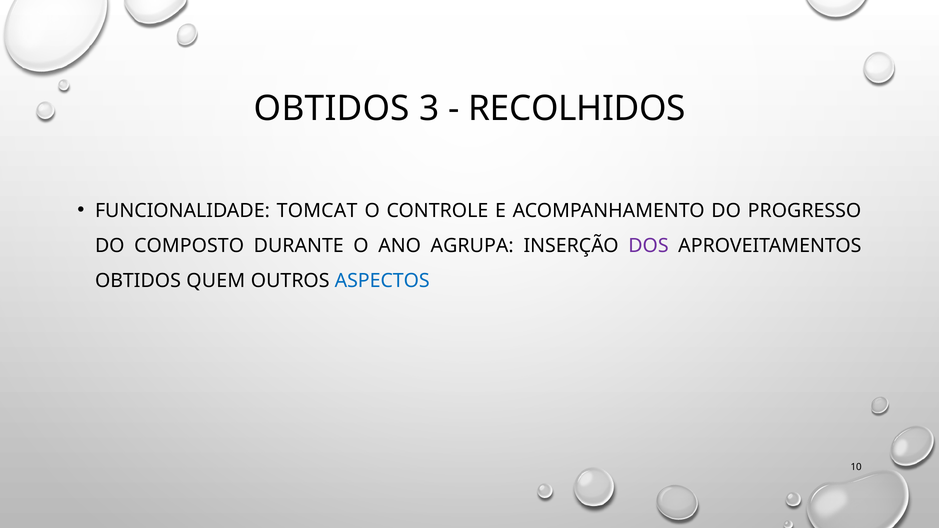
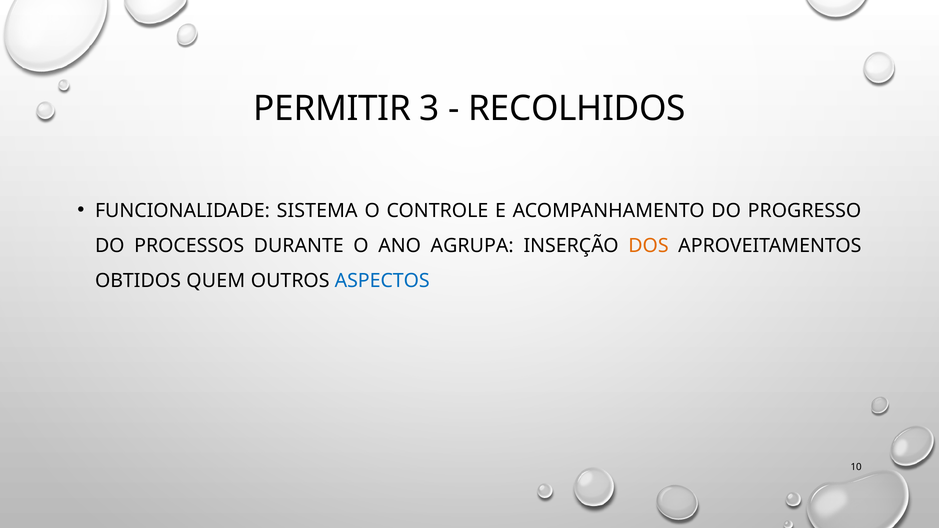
OBTIDOS at (332, 109): OBTIDOS -> PERMITIR
TOMCAT: TOMCAT -> SISTEMA
COMPOSTO: COMPOSTO -> PROCESSOS
DOS colour: purple -> orange
